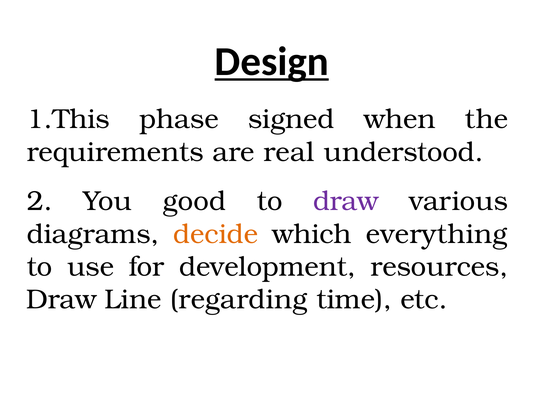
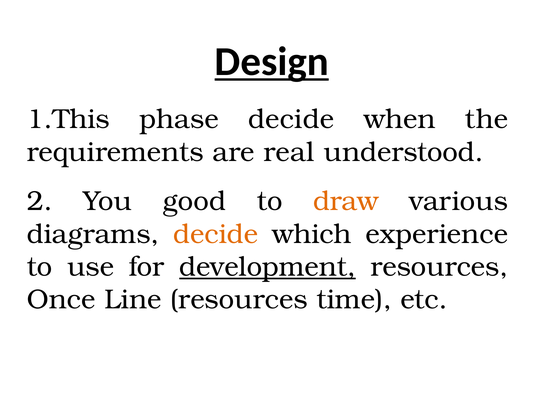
phase signed: signed -> decide
draw at (346, 201) colour: purple -> orange
everything: everything -> experience
development underline: none -> present
Draw at (61, 300): Draw -> Once
Line regarding: regarding -> resources
